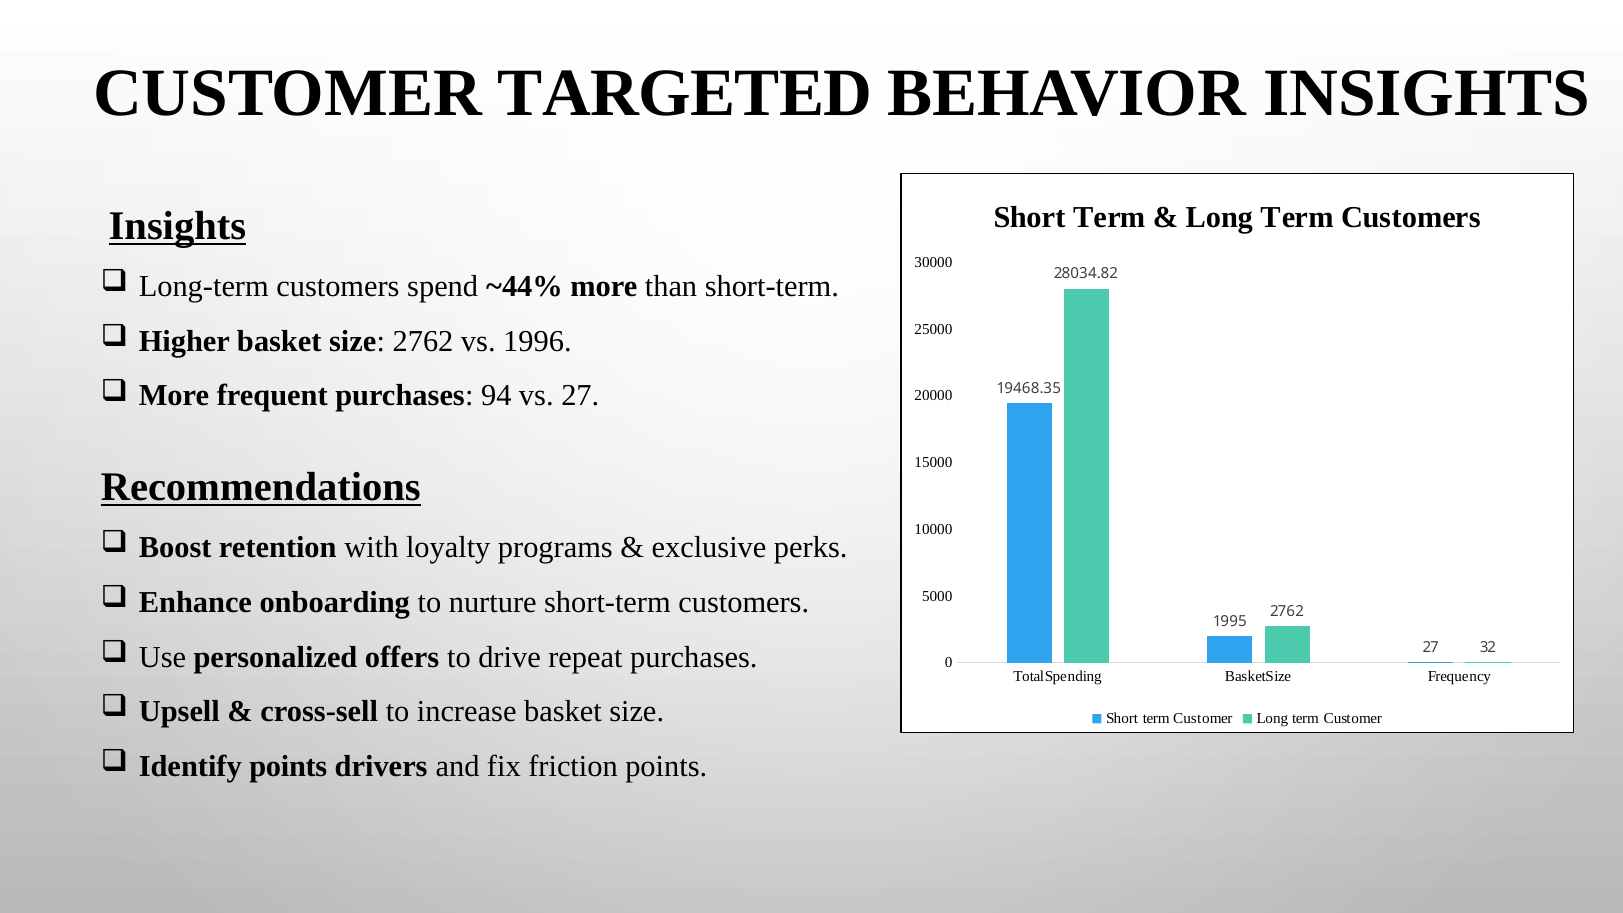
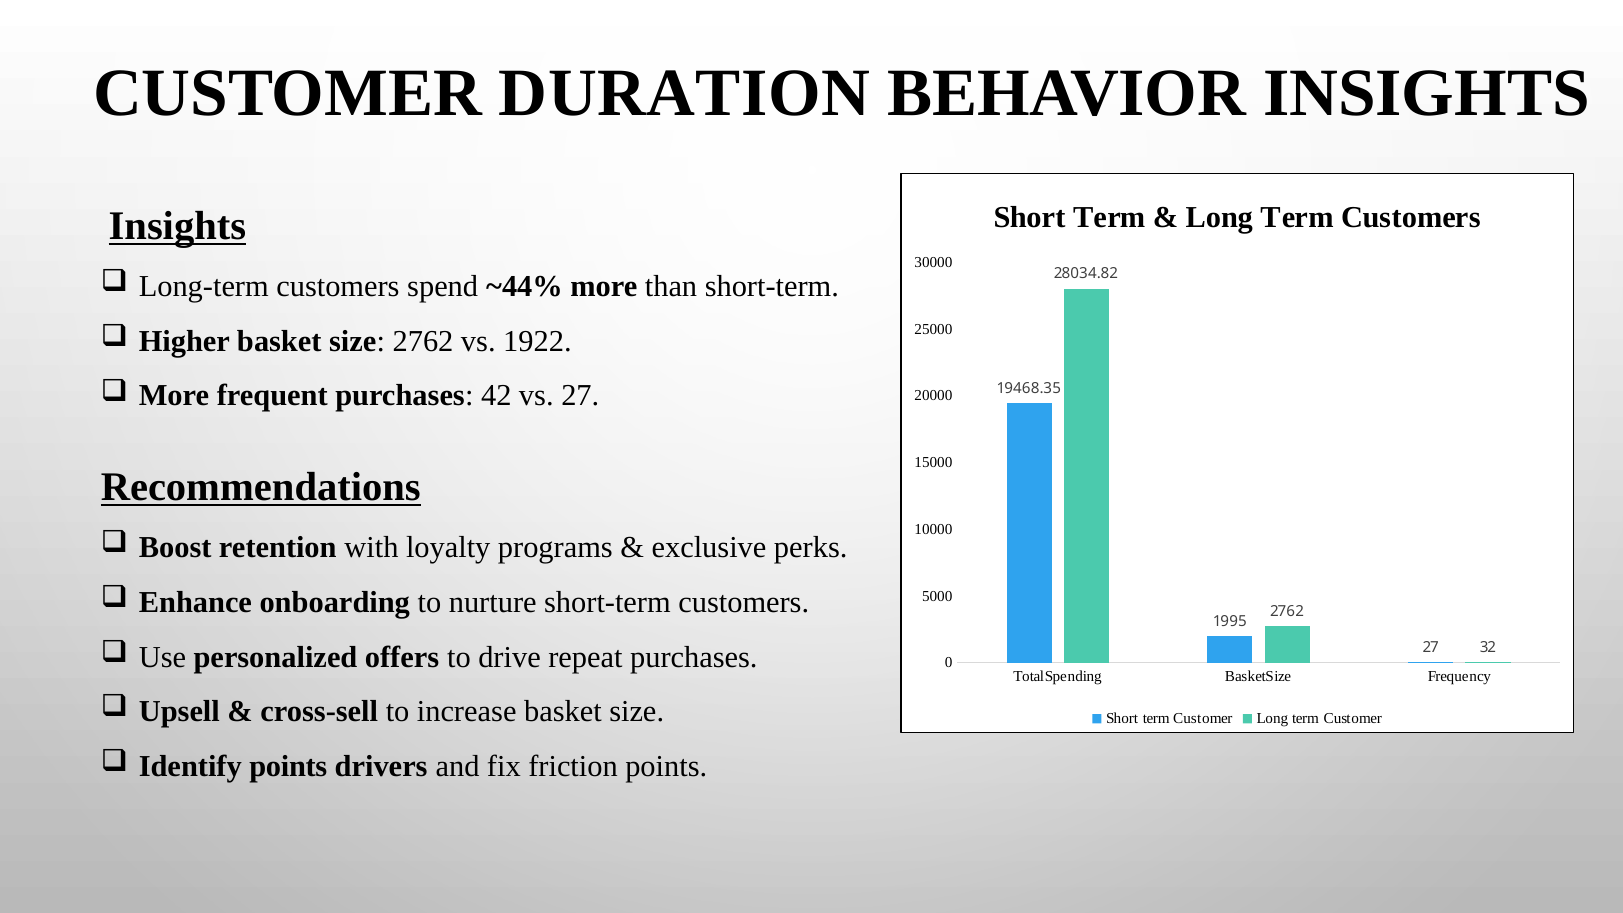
TARGETED: TARGETED -> DURATION
1996: 1996 -> 1922
94: 94 -> 42
